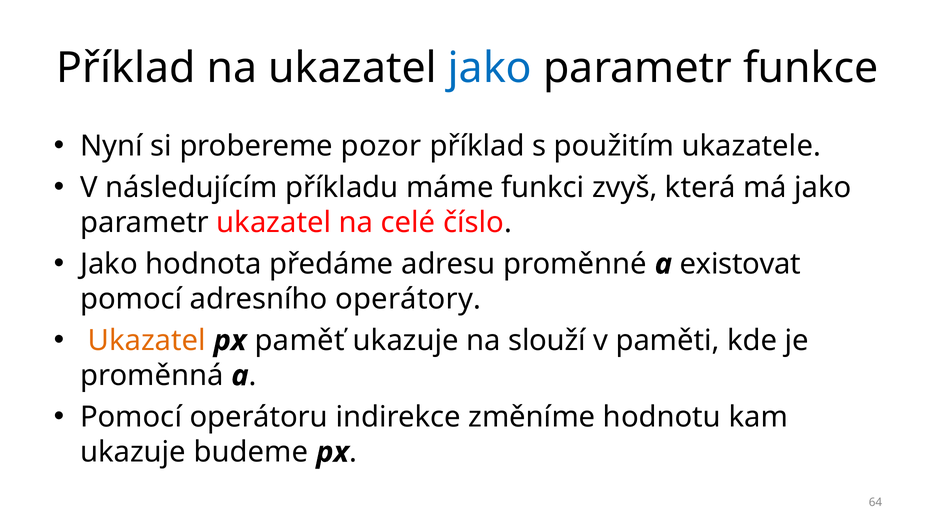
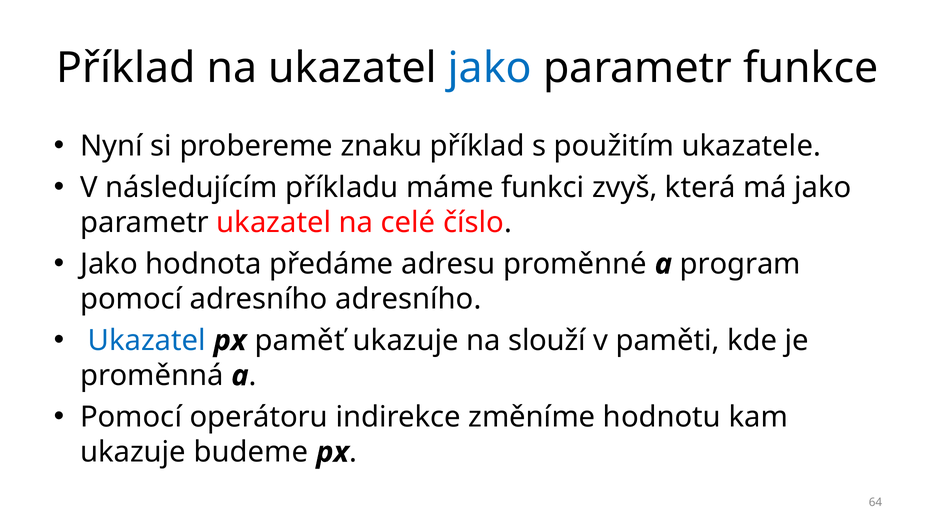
pozor: pozor -> znaku
existovat: existovat -> program
adresního operátory: operátory -> adresního
Ukazatel at (147, 340) colour: orange -> blue
